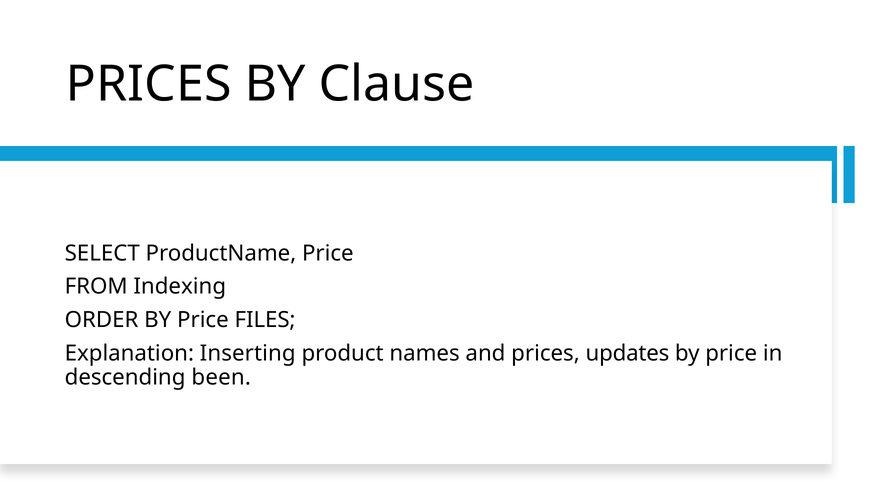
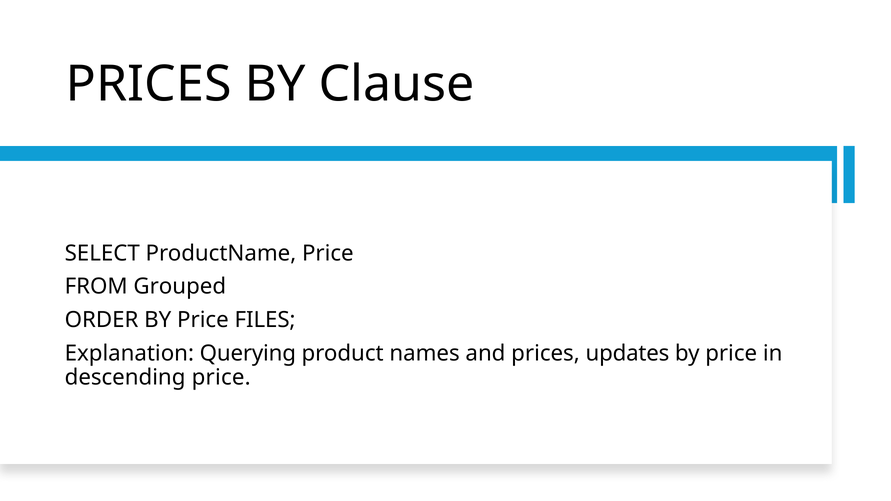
Indexing: Indexing -> Grouped
Inserting: Inserting -> Querying
descending been: been -> price
